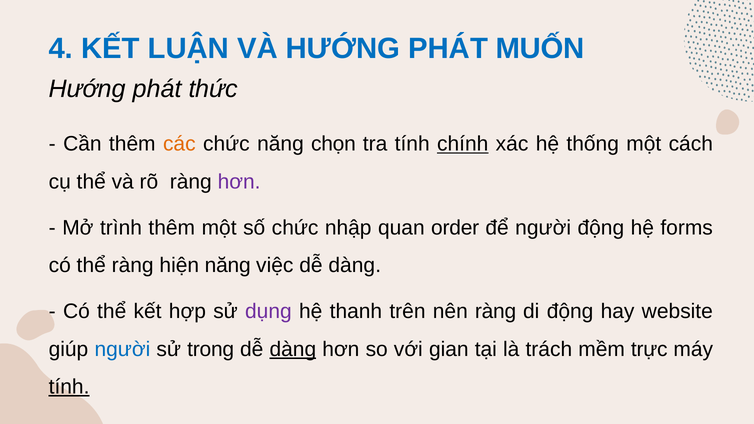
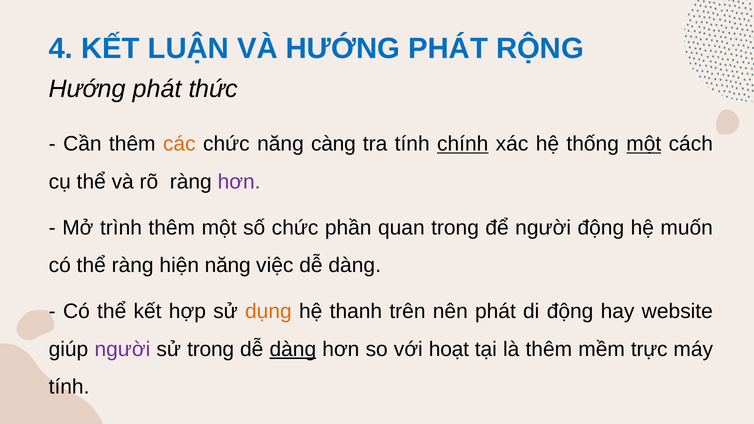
MUỐN: MUỐN -> RỘNG
chọn: chọn -> càng
một at (644, 144) underline: none -> present
nhập: nhập -> phần
quan order: order -> trong
forms: forms -> muốn
dụng colour: purple -> orange
nên ràng: ràng -> phát
người at (122, 349) colour: blue -> purple
gian: gian -> hoạt
là trách: trách -> thêm
tính at (69, 387) underline: present -> none
